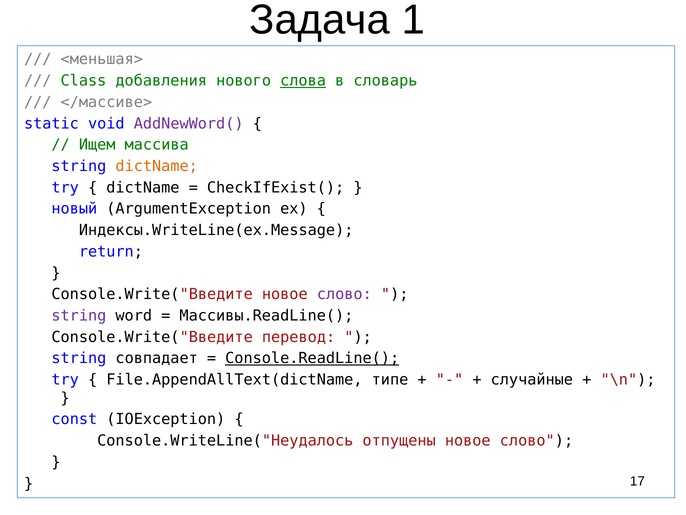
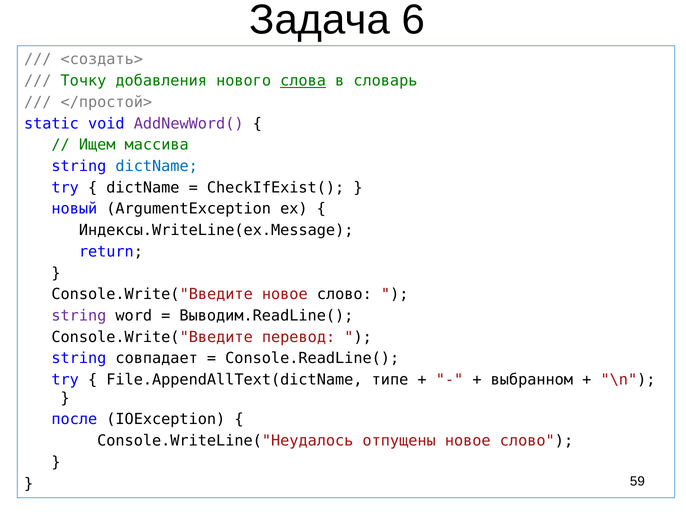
1: 1 -> 6
<меньшая>: <меньшая> -> <создать>
Class: Class -> Точку
</массиве>: </массиве> -> </простой>
dictName at (157, 166) colour: orange -> blue
слово at (344, 294) colour: purple -> black
Массивы.ReadLine(: Массивы.ReadLine( -> Выводим.ReadLine(
Console.ReadLine( underline: present -> none
случайные: случайные -> выбранном
const: const -> после
17: 17 -> 59
